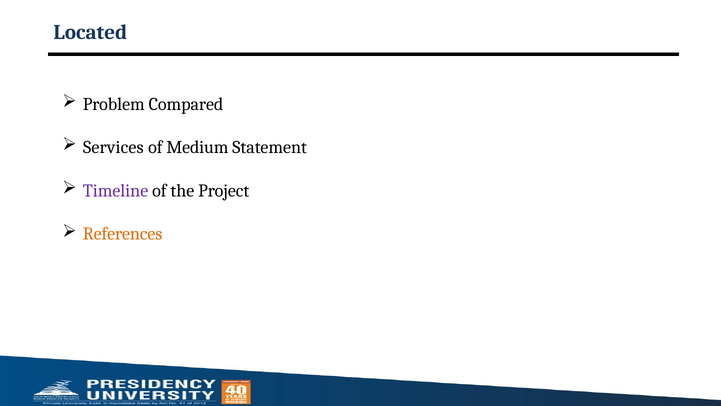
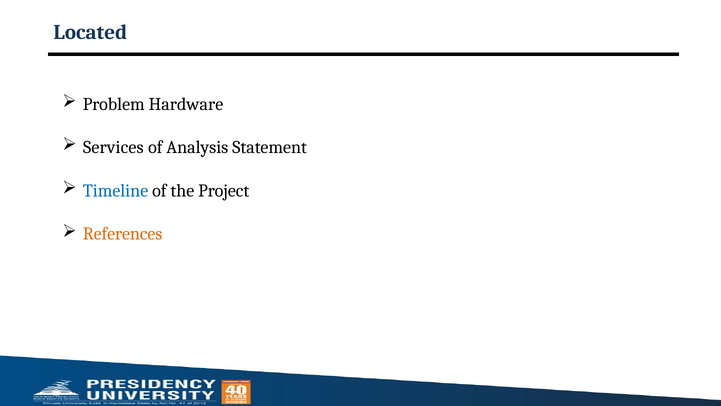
Compared: Compared -> Hardware
Medium: Medium -> Analysis
Timeline colour: purple -> blue
